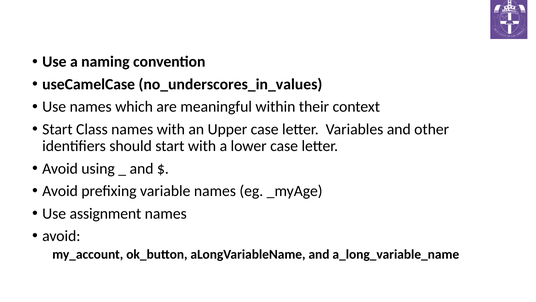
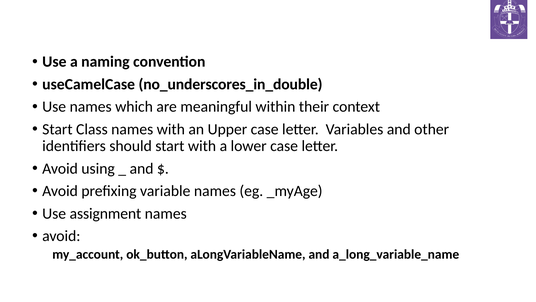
no_underscores_in_values: no_underscores_in_values -> no_underscores_in_double
